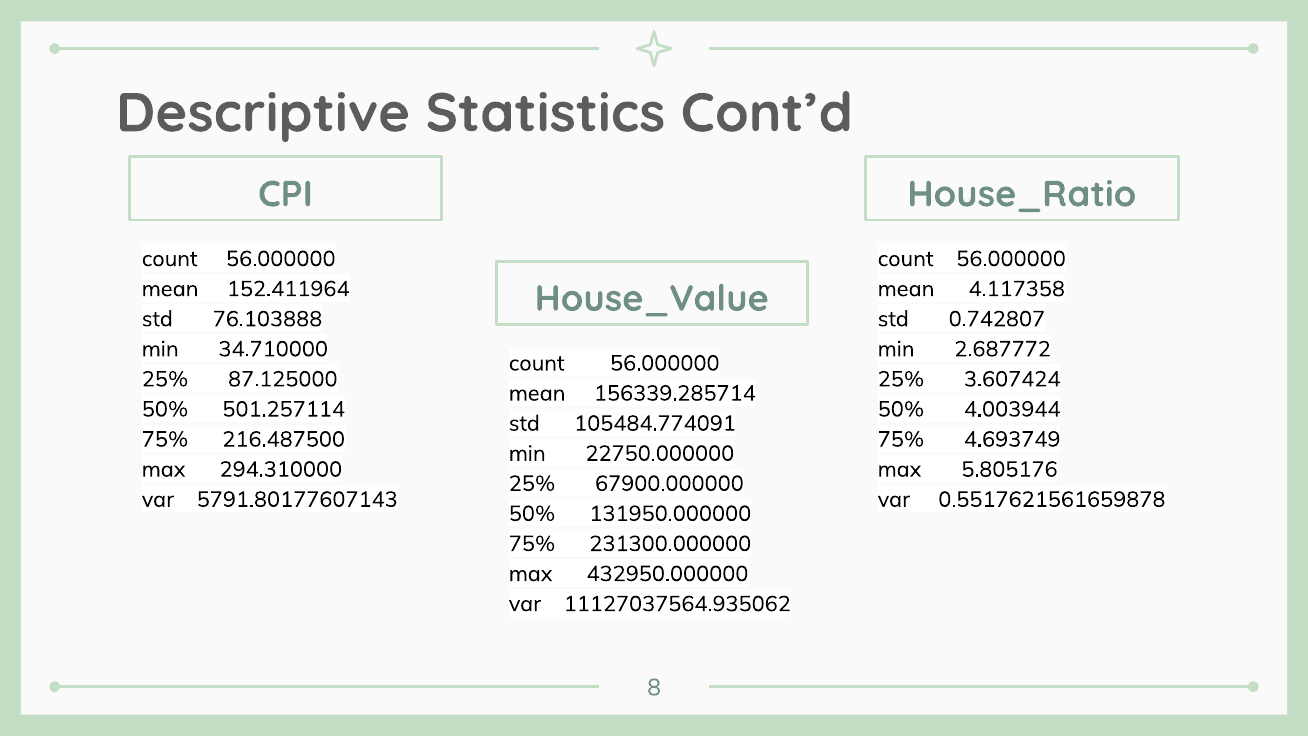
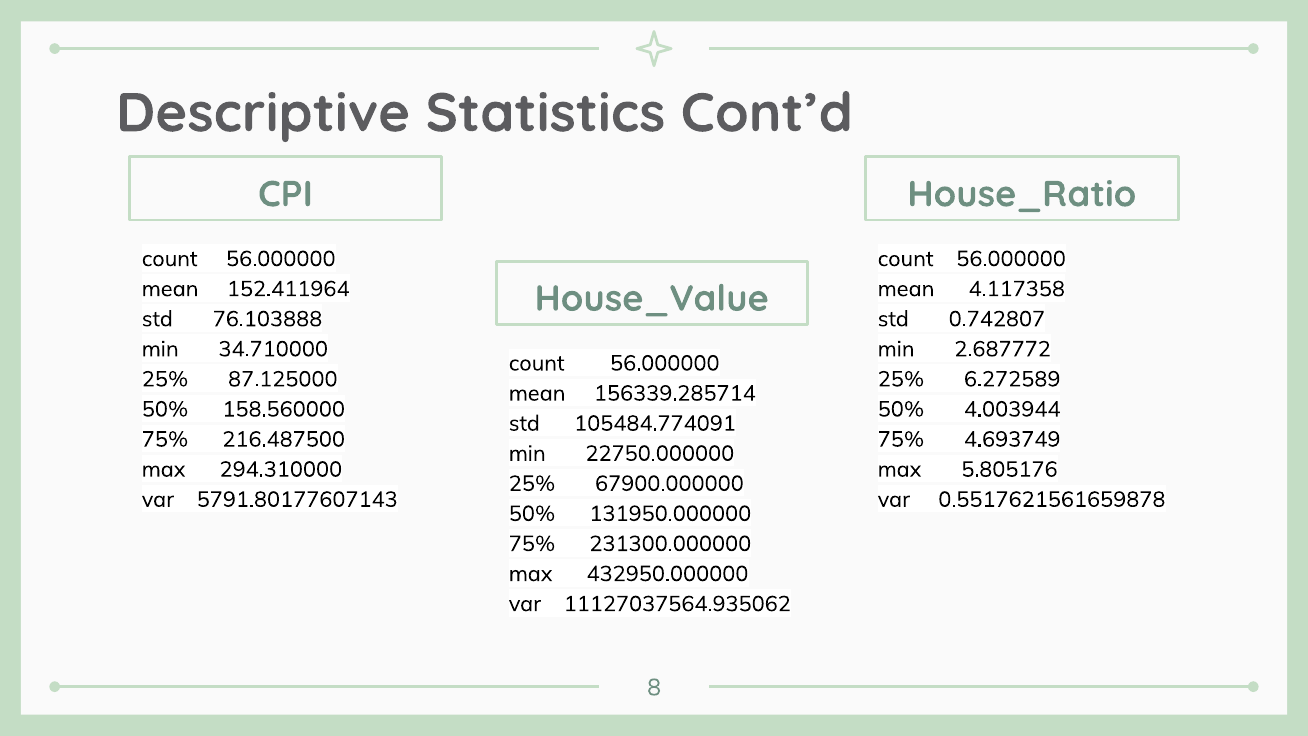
3.607424: 3.607424 -> 6.272589
501.257114: 501.257114 -> 158.560000
